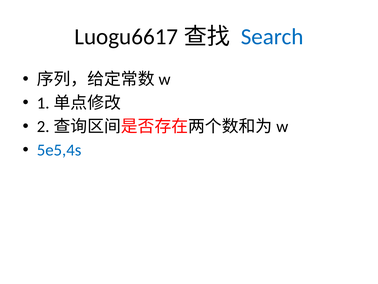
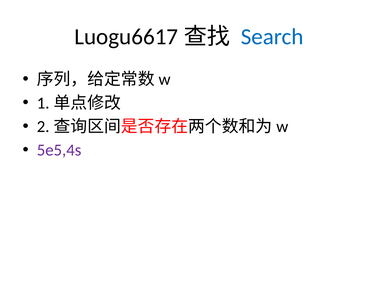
5e5,4s colour: blue -> purple
